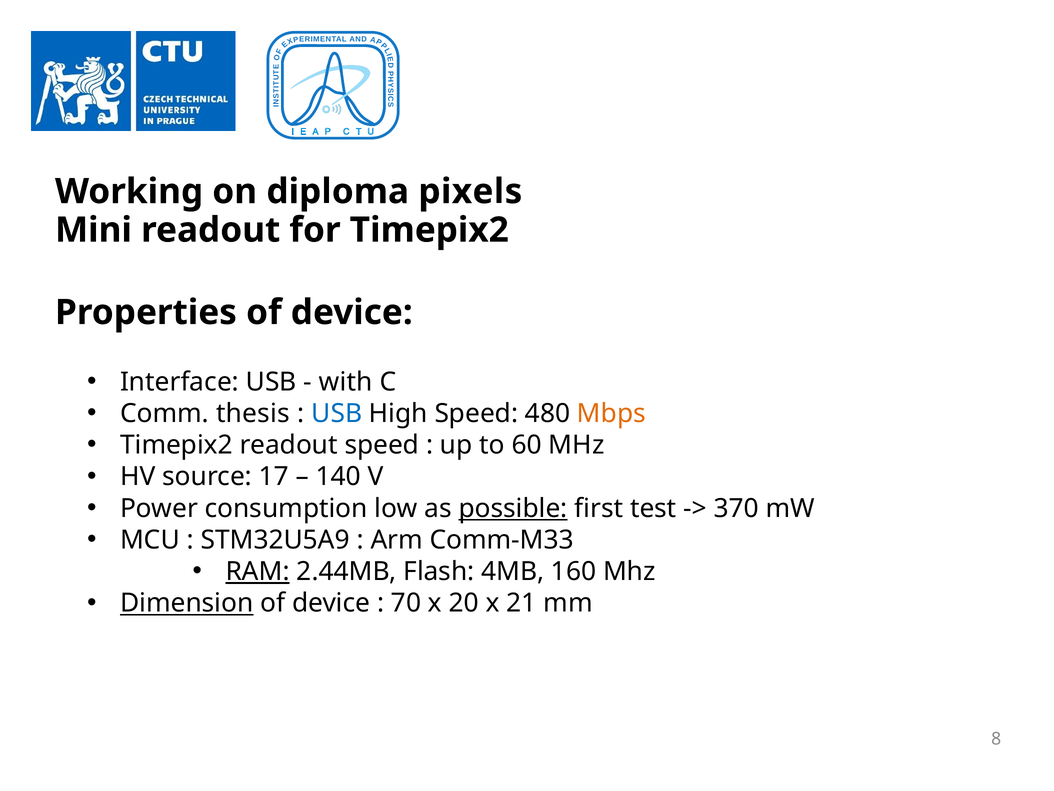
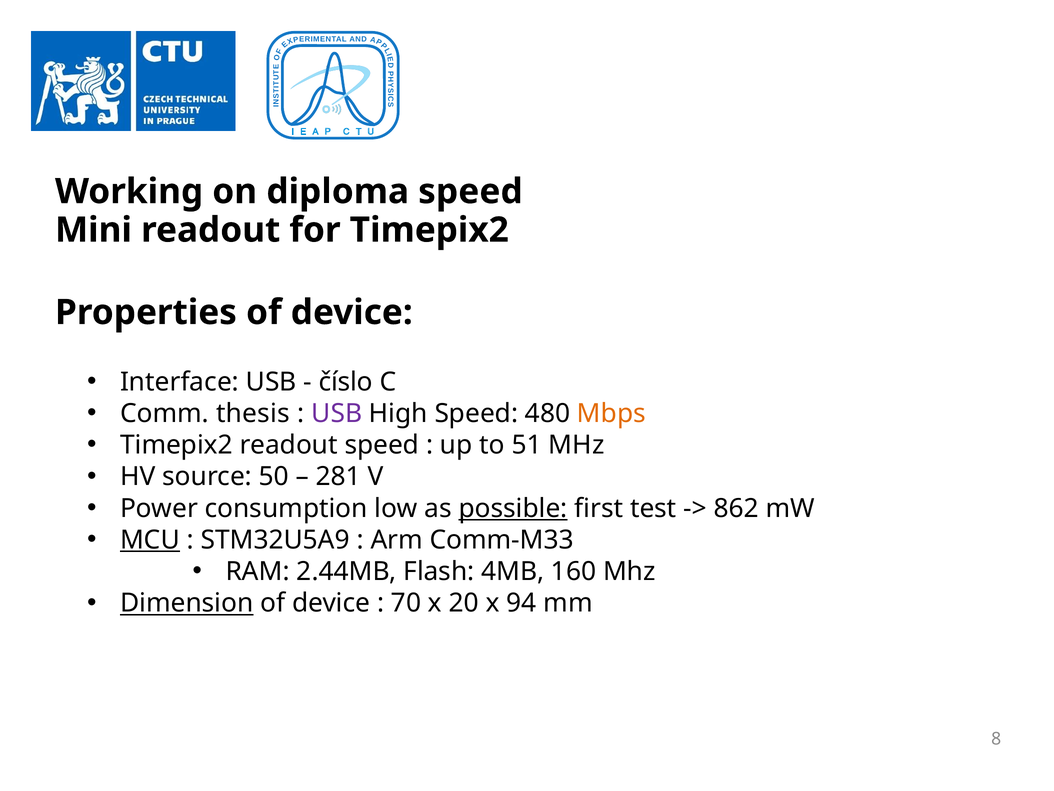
diploma pixels: pixels -> speed
with: with -> číslo
USB at (337, 413) colour: blue -> purple
60: 60 -> 51
17: 17 -> 50
140: 140 -> 281
370: 370 -> 862
MCU underline: none -> present
RAM underline: present -> none
21: 21 -> 94
